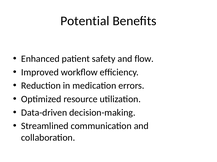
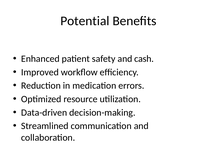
flow: flow -> cash
